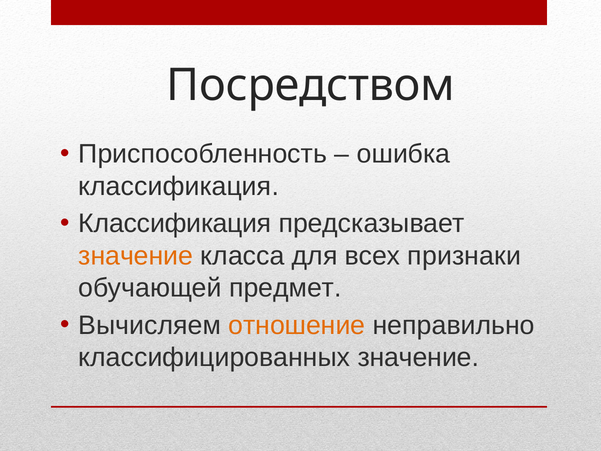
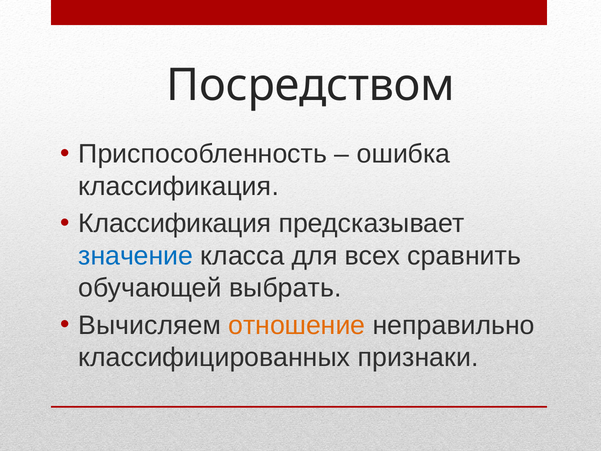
значение at (136, 256) colour: orange -> blue
признаки: признаки -> сравнить
предмет: предмет -> выбрать
классифицированных значение: значение -> признаки
